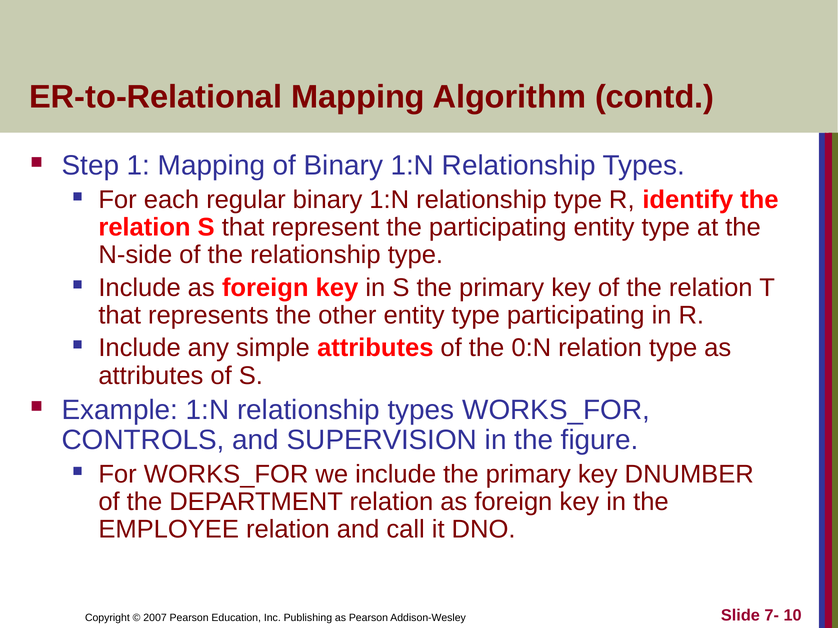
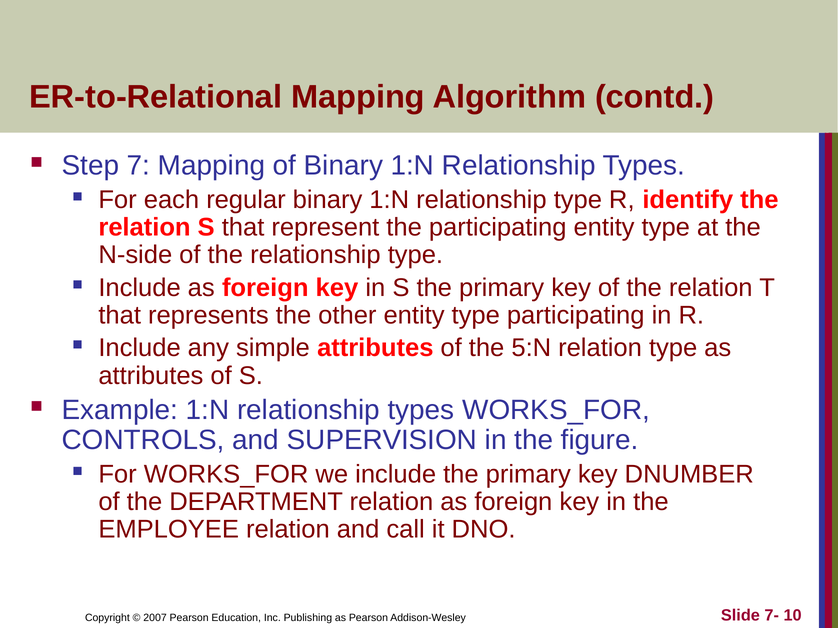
1: 1 -> 7
0:N: 0:N -> 5:N
